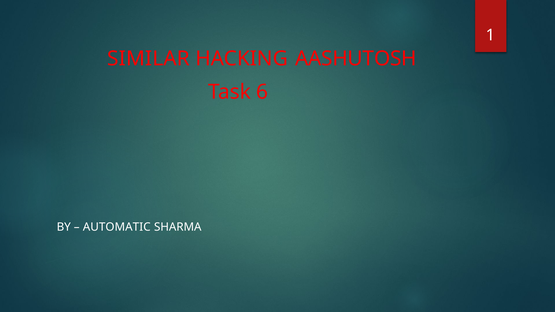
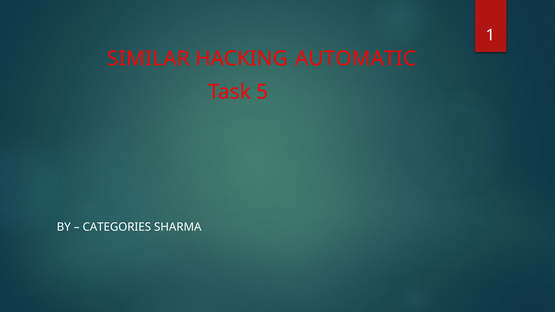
AASHUTOSH: AASHUTOSH -> AUTOMATIC
6: 6 -> 5
AUTOMATIC: AUTOMATIC -> CATEGORIES
